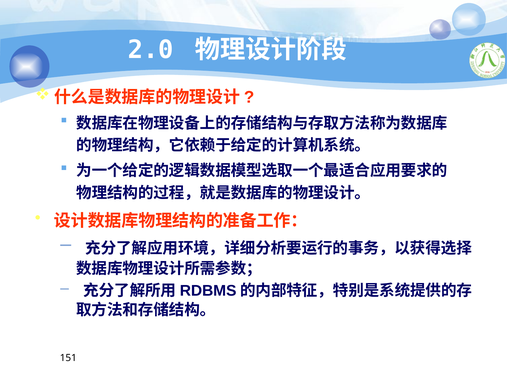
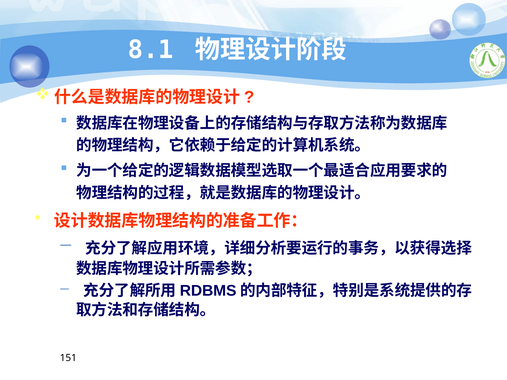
2.0: 2.0 -> 8.1
